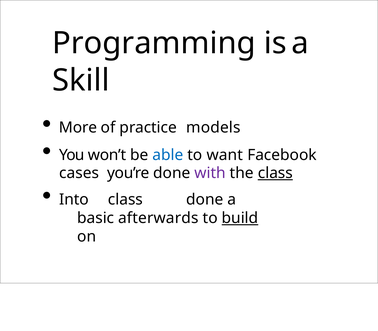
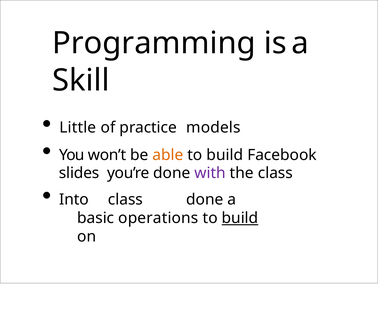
More: More -> Little
able colour: blue -> orange
want at (225, 155): want -> build
cases: cases -> slides
class at (275, 173) underline: present -> none
afterwards: afterwards -> operations
